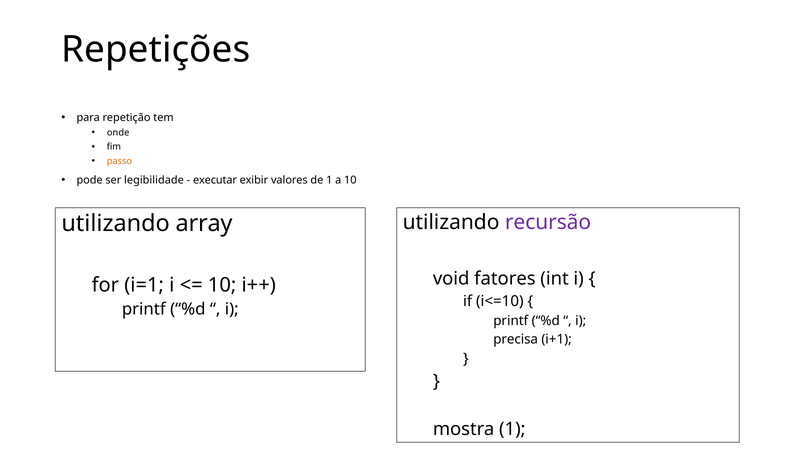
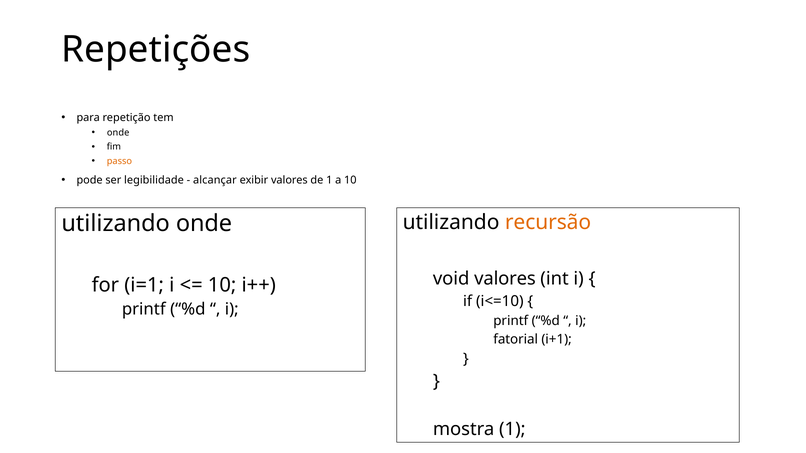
executar: executar -> alcançar
recursão colour: purple -> orange
utilizando array: array -> onde
void fatores: fatores -> valores
precisa: precisa -> fatorial
